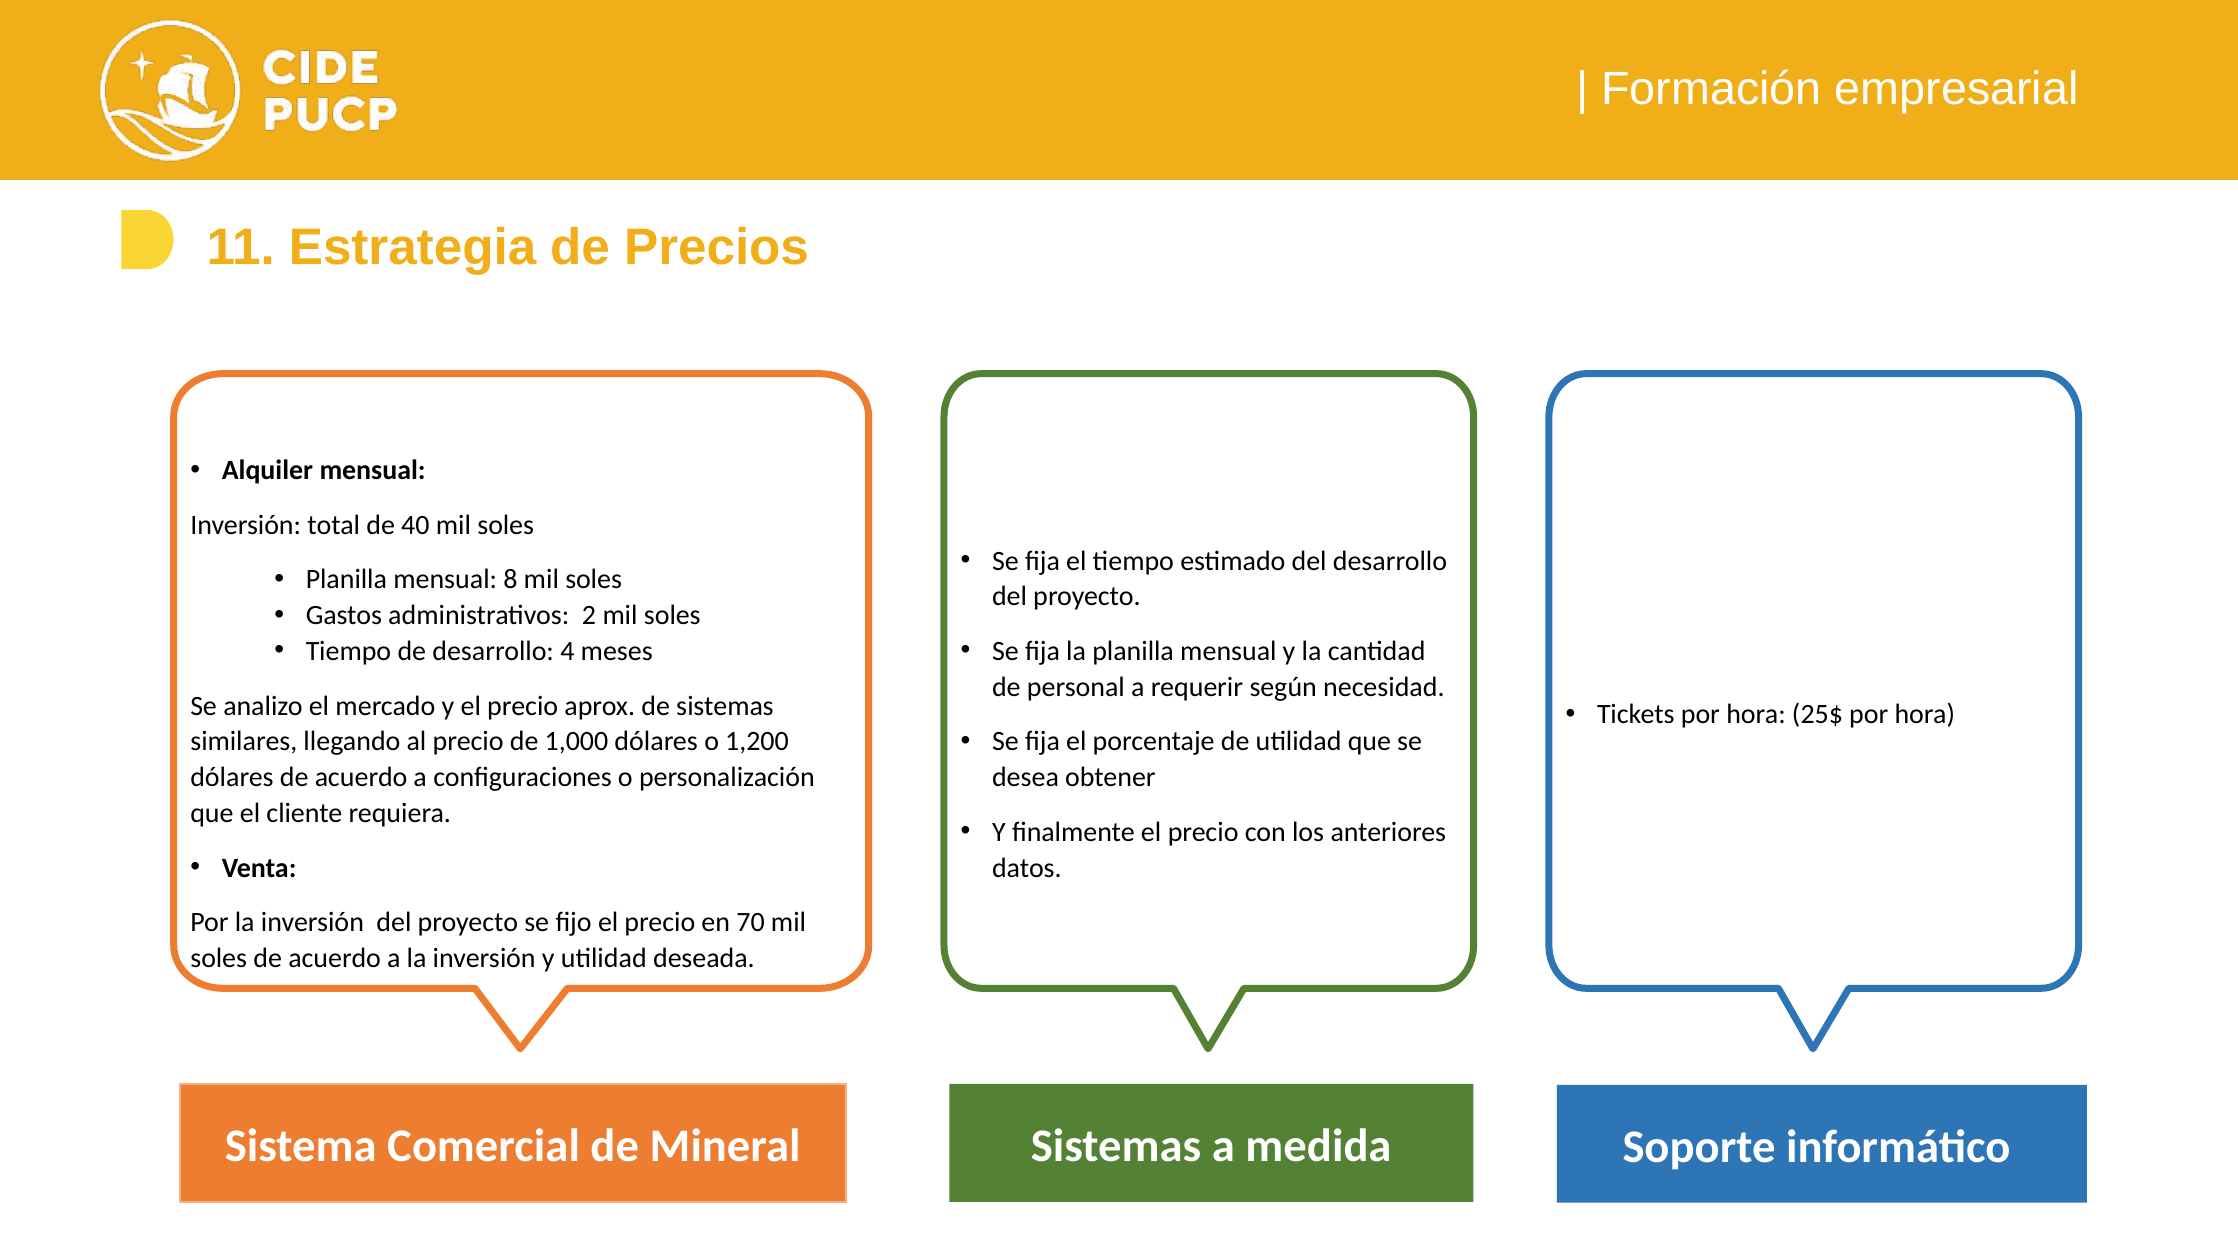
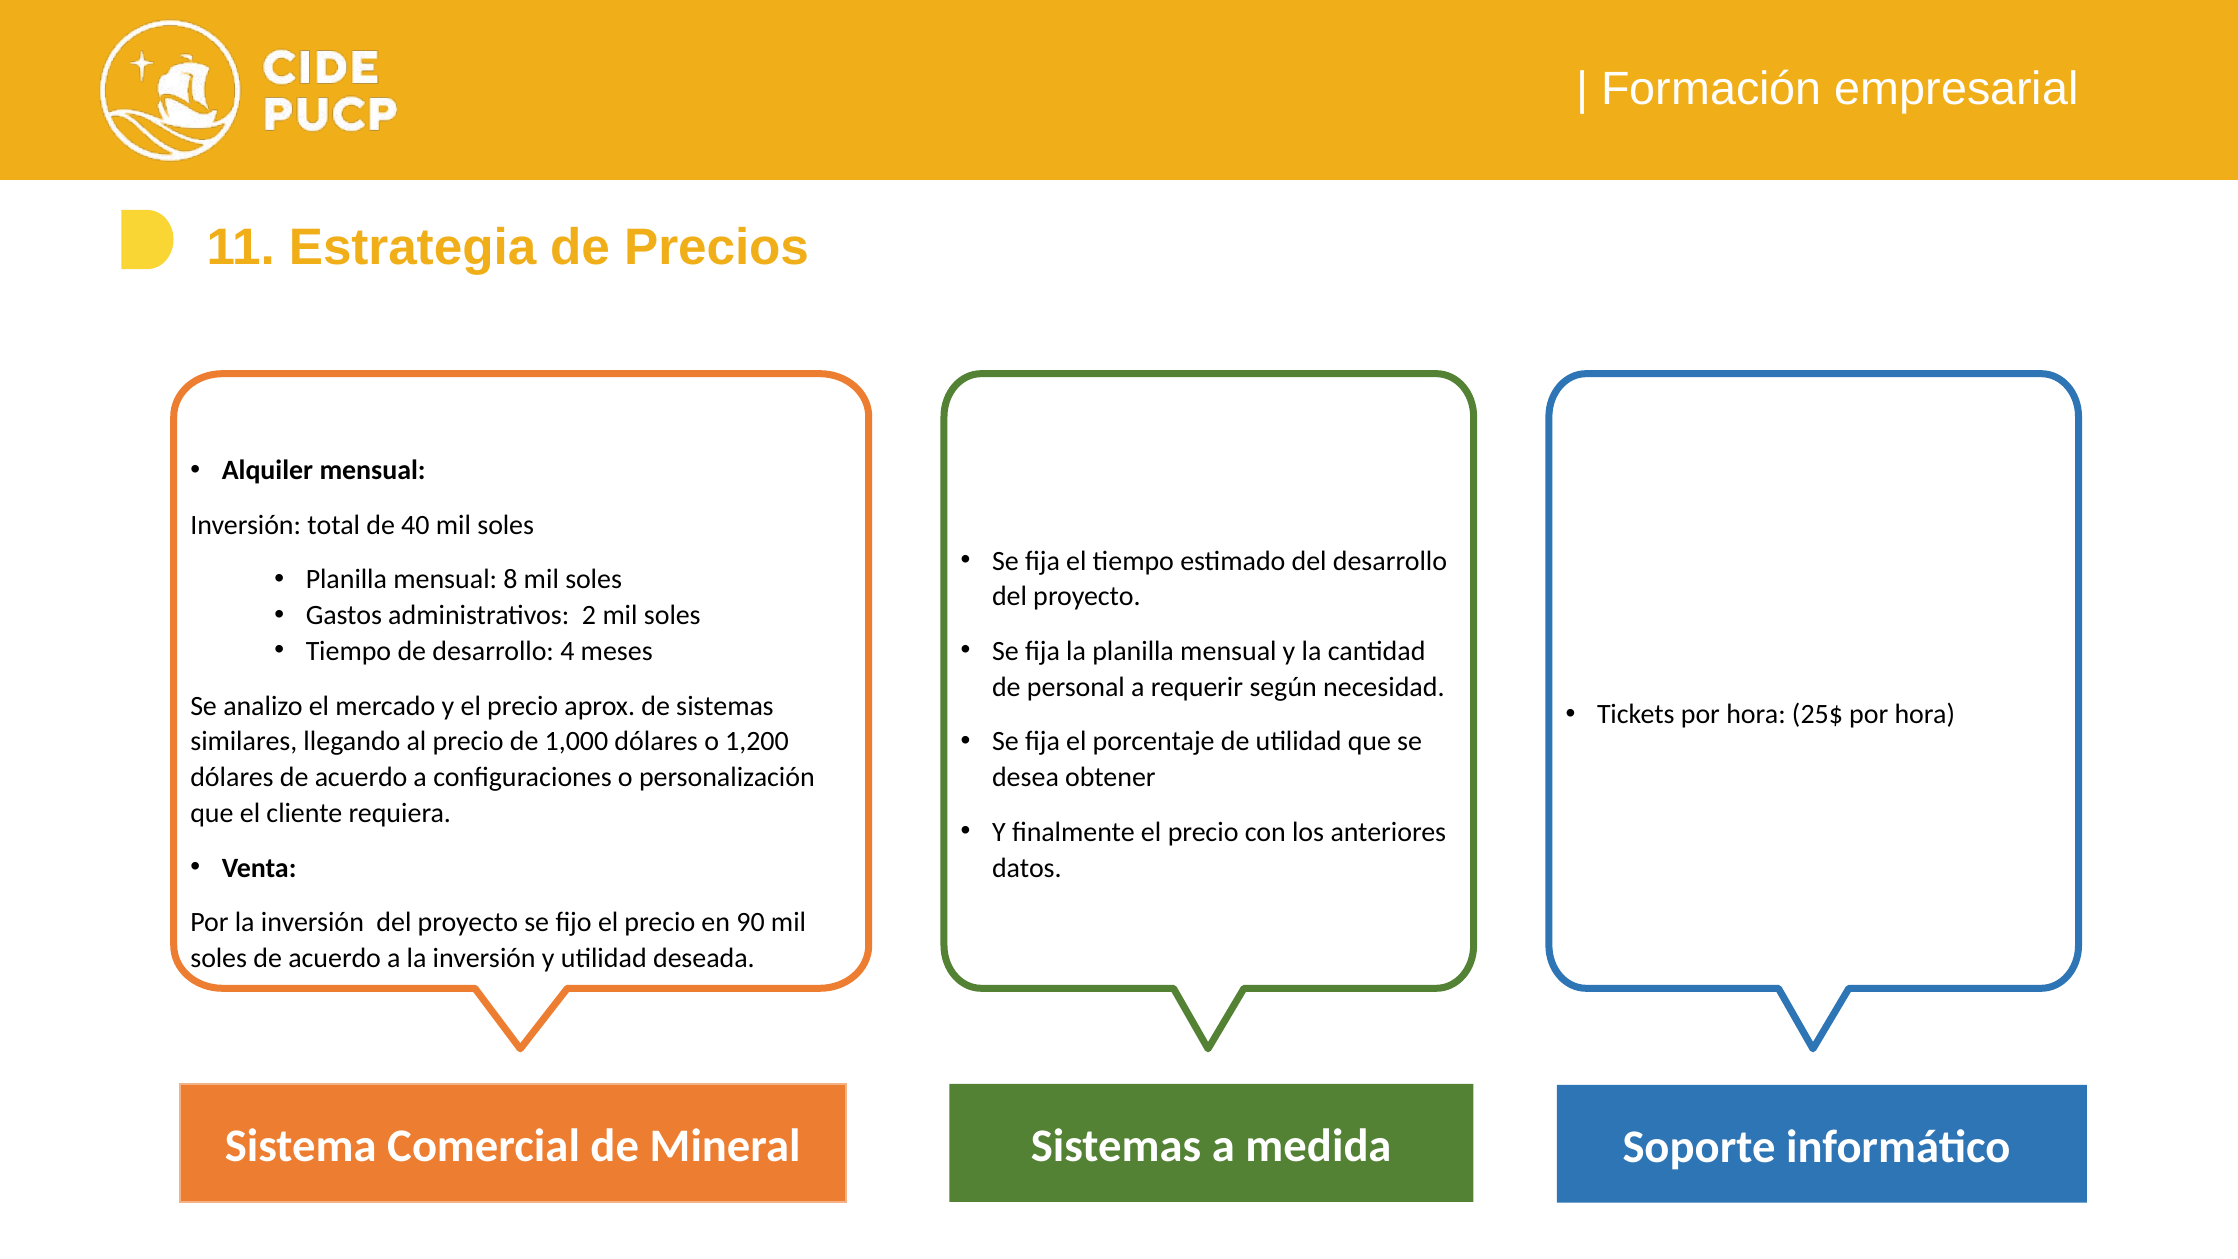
70: 70 -> 90
